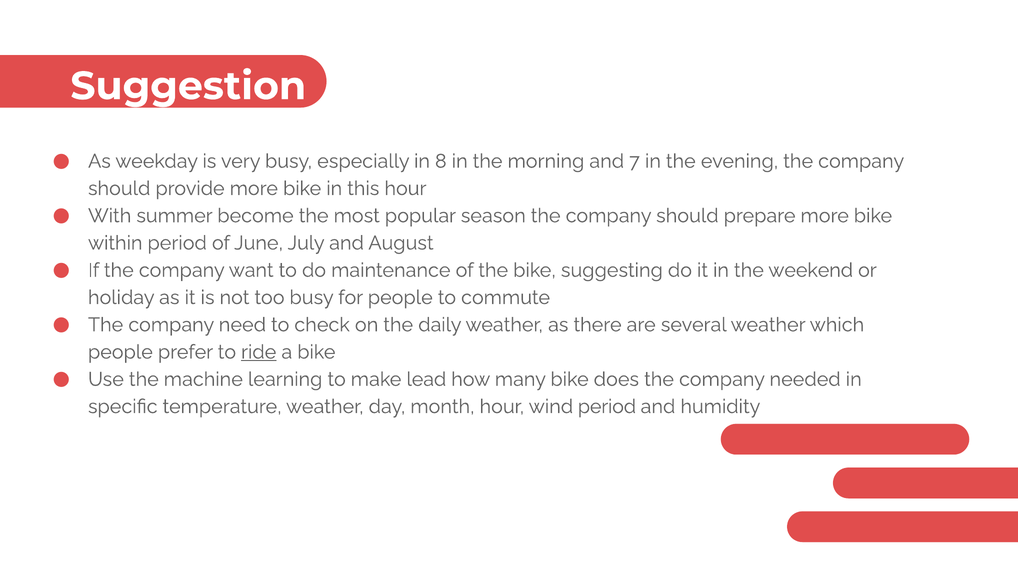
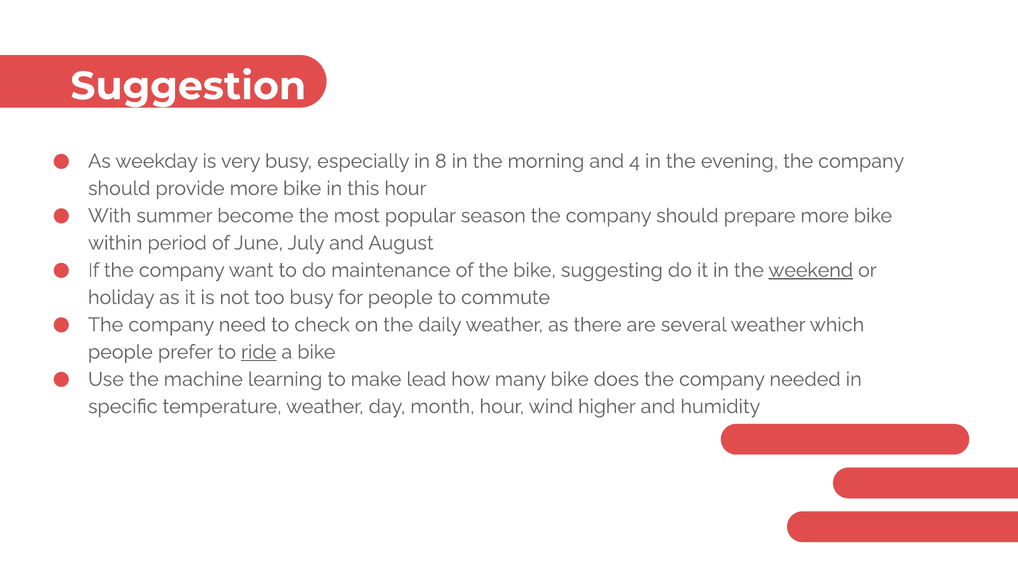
7: 7 -> 4
weekend underline: none -> present
wind period: period -> higher
